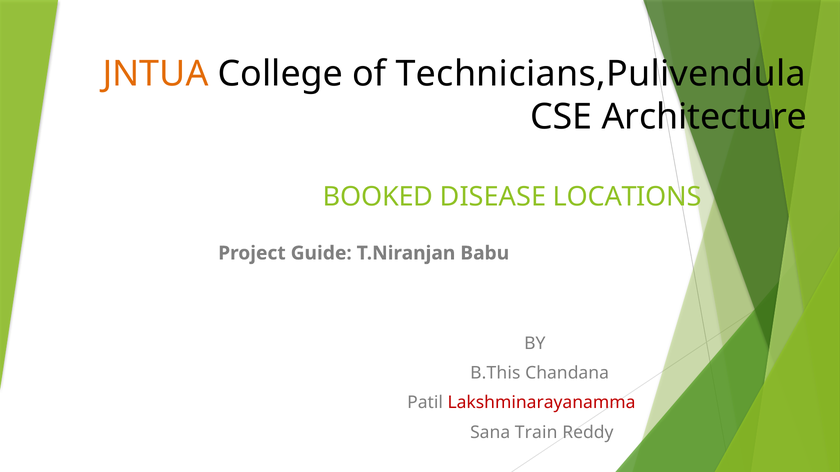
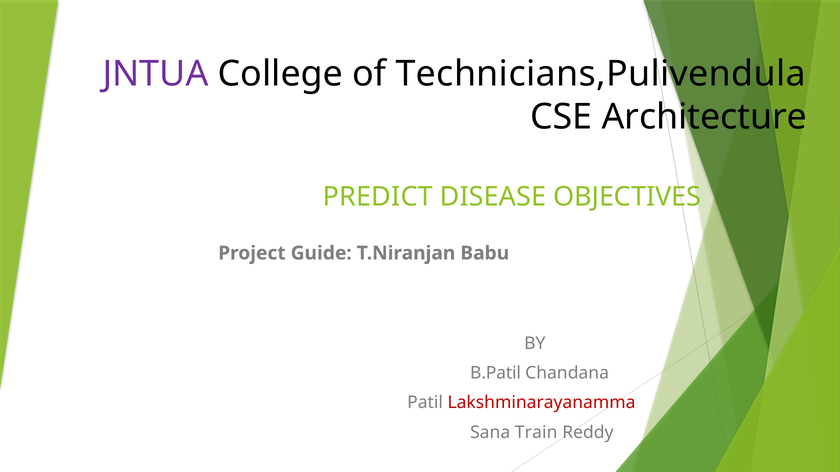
JNTUA colour: orange -> purple
BOOKED: BOOKED -> PREDICT
LOCATIONS: LOCATIONS -> OBJECTIVES
B.This: B.This -> B.Patil
